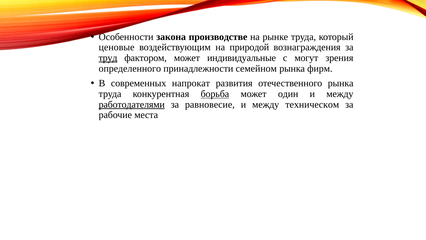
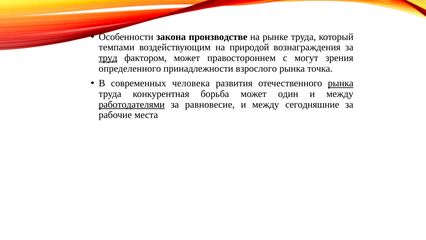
ценовые: ценовые -> темпами
индивидуальные: индивидуальные -> правостороннем
семейном: семейном -> взрослого
фирм: фирм -> точка
напрокат: напрокат -> человека
рынка at (341, 83) underline: none -> present
борьба underline: present -> none
техническом: техническом -> сегодняшние
